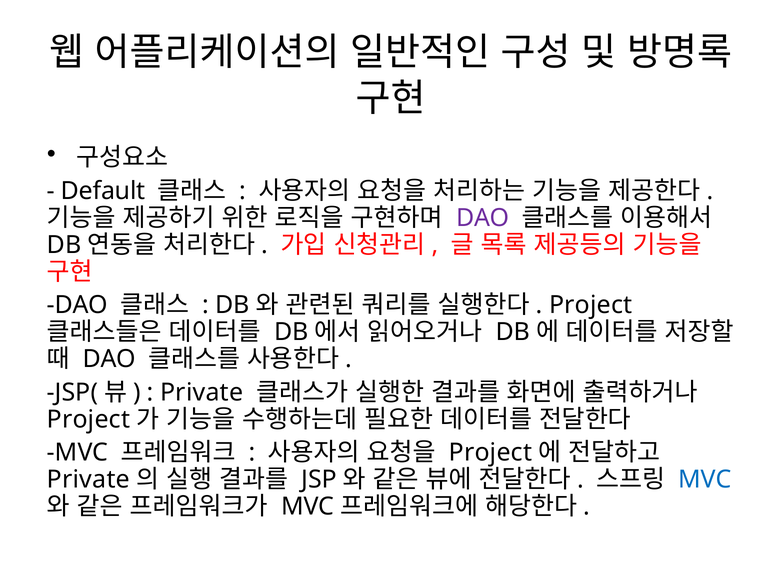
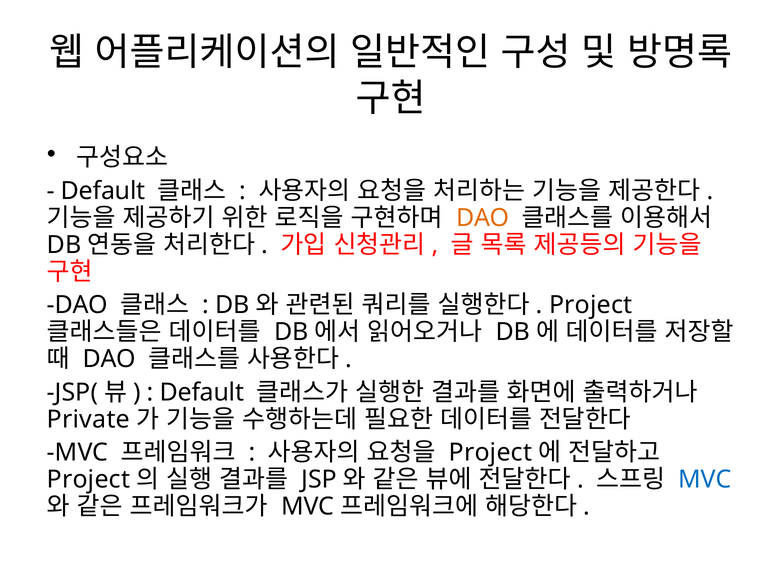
DAO at (483, 218) colour: purple -> orange
Private at (202, 392): Private -> Default
Project at (88, 419): Project -> Private
Private at (88, 479): Private -> Project
